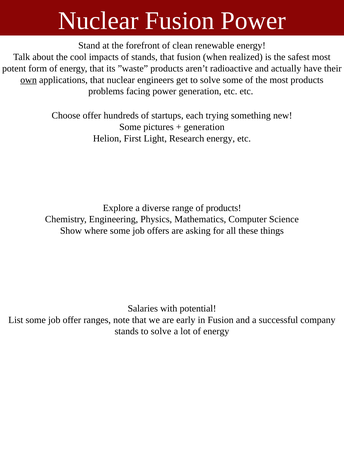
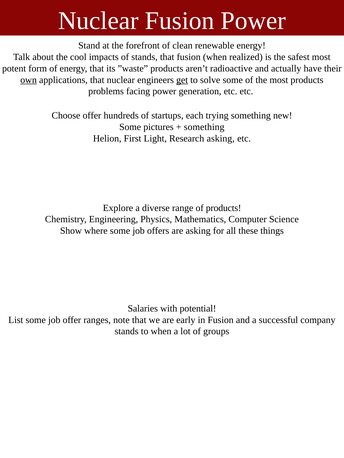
get underline: none -> present
generation at (204, 127): generation -> something
Research energy: energy -> asking
stands to solve: solve -> when
lot of energy: energy -> groups
